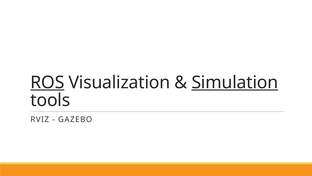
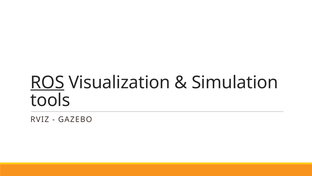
Simulation underline: present -> none
